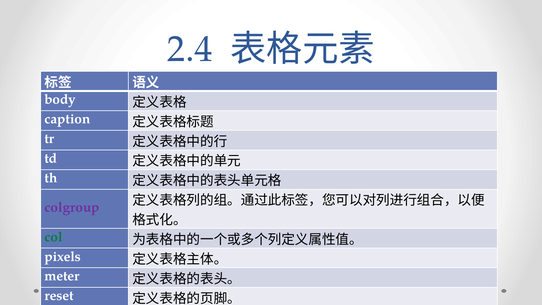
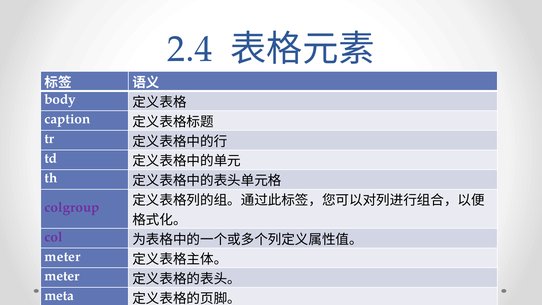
col colour: green -> purple
pixels at (63, 256): pixels -> meter
reset: reset -> meta
